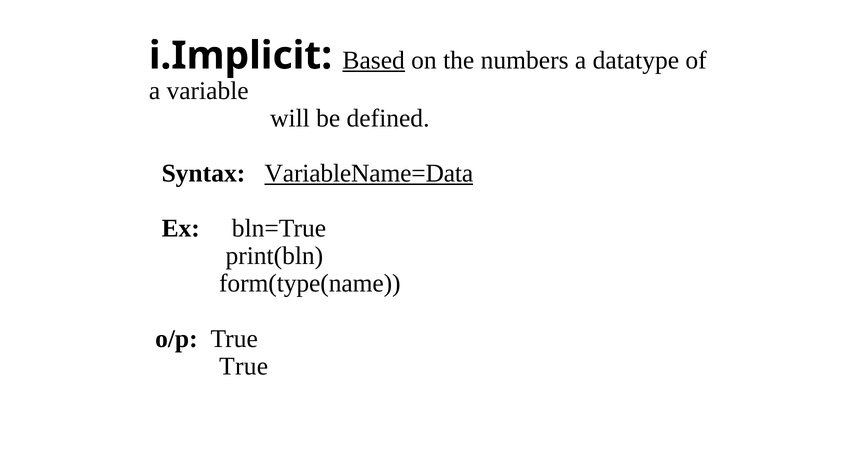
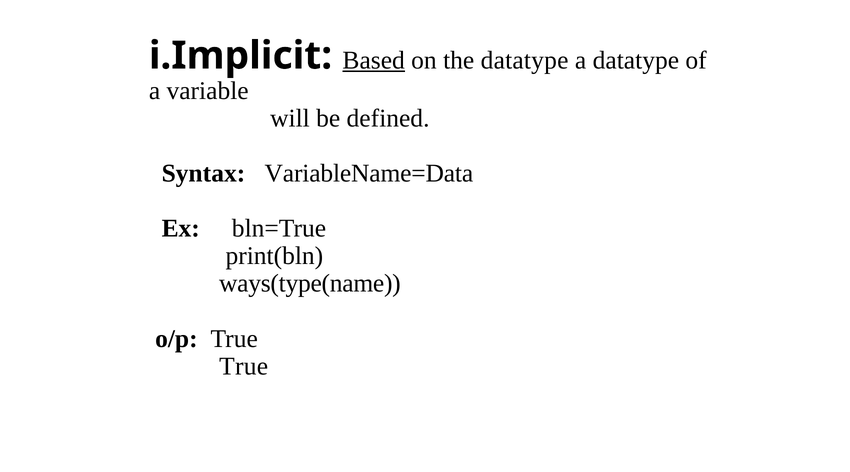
the numbers: numbers -> datatype
VariableName=Data underline: present -> none
form(type(name: form(type(name -> ways(type(name
